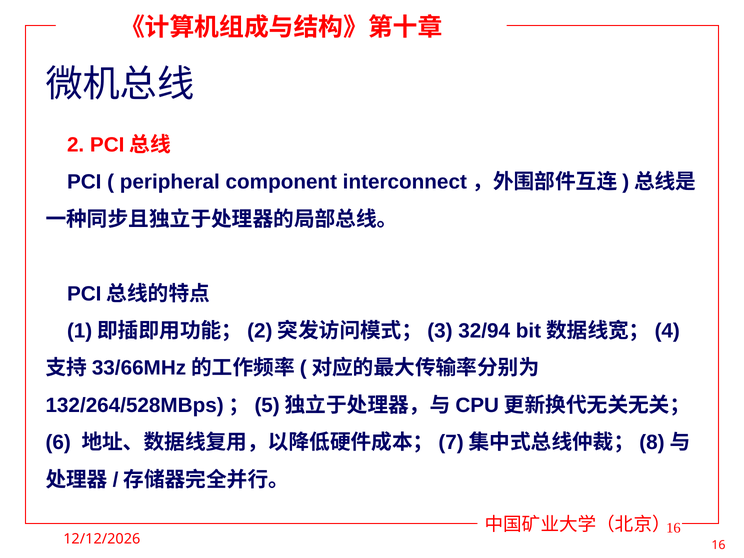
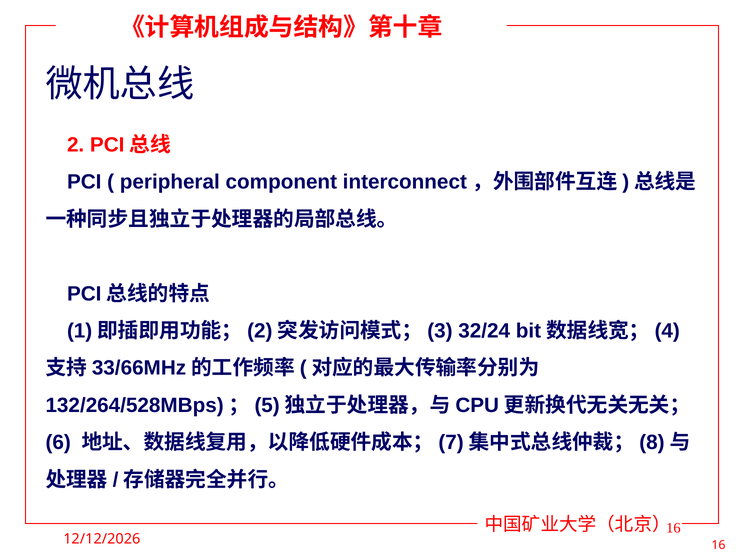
32/94: 32/94 -> 32/24
